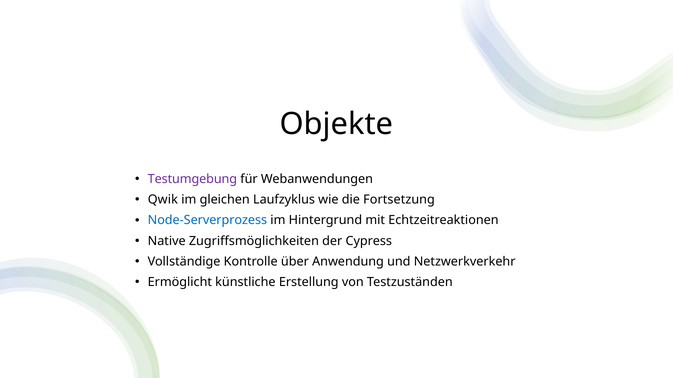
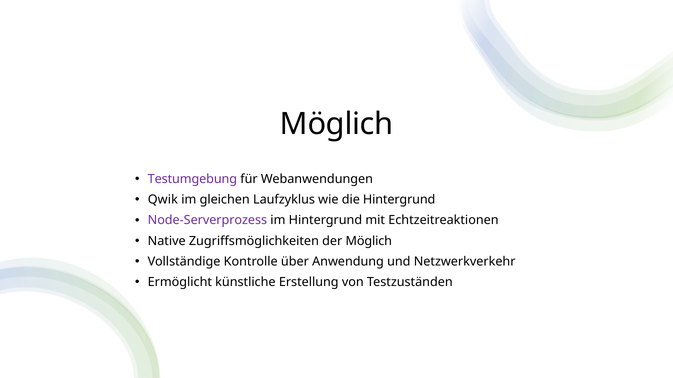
Objekte at (336, 124): Objekte -> Möglich
die Fortsetzung: Fortsetzung -> Hintergrund
Node-Serverprozess colour: blue -> purple
der Cypress: Cypress -> Möglich
